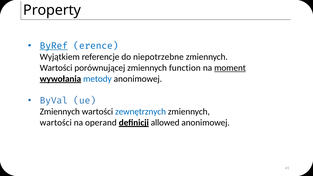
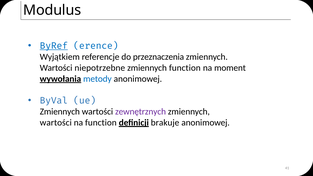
Property: Property -> Modulus
niepotrzebne: niepotrzebne -> przeznaczenia
porównującej: porównującej -> niepotrzebne
moment underline: present -> none
zewnętrznych colour: blue -> purple
na operand: operand -> function
allowed: allowed -> brakuje
